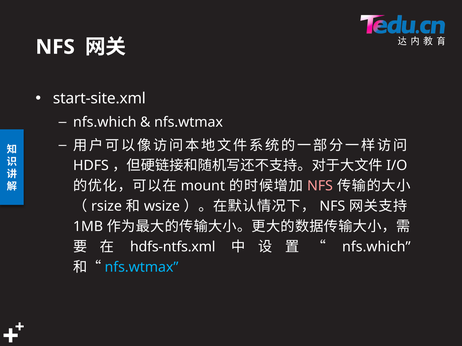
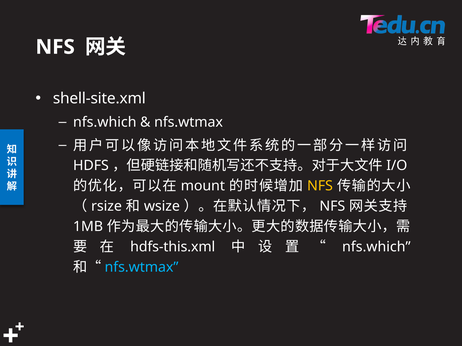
start-site.xml: start-site.xml -> shell-site.xml
NFS at (320, 186) colour: pink -> yellow
hdfs-ntfs.xml: hdfs-ntfs.xml -> hdfs-this.xml
